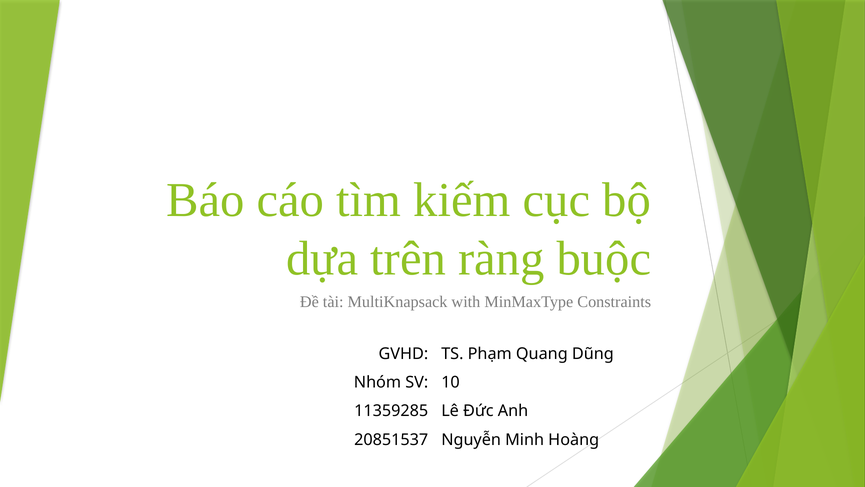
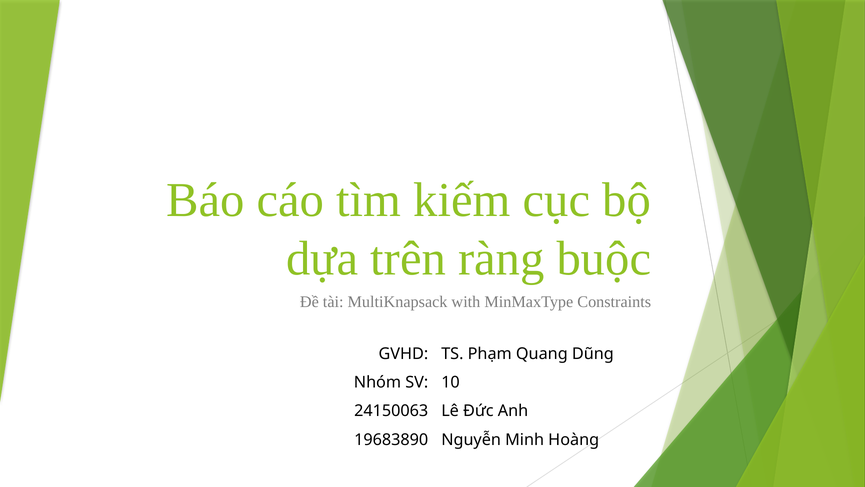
11359285: 11359285 -> 24150063
20851537: 20851537 -> 19683890
